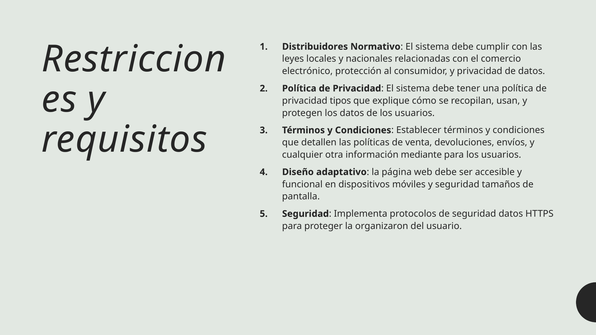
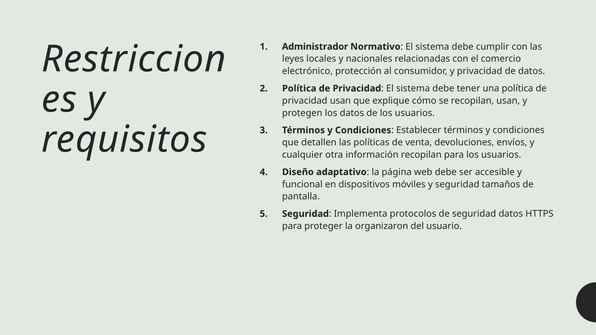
Distribuidores: Distribuidores -> Administrador
privacidad tipos: tipos -> usan
información mediante: mediante -> recopilan
